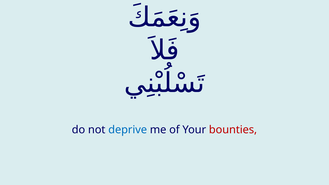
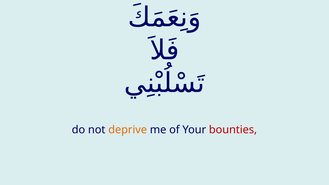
deprive colour: blue -> orange
